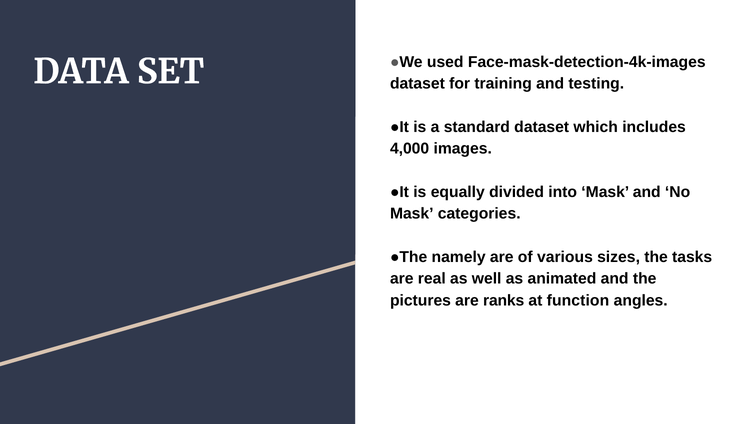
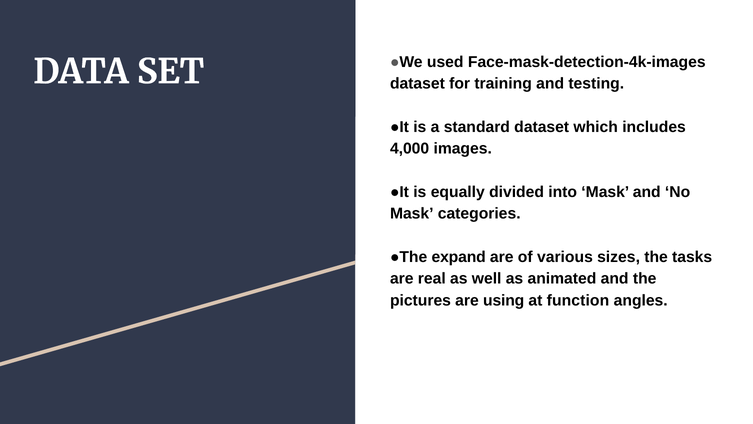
namely: namely -> expand
ranks: ranks -> using
